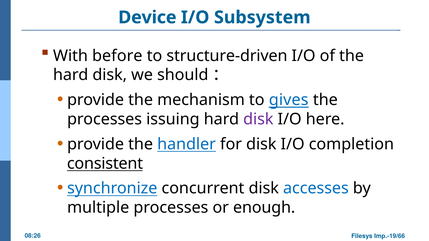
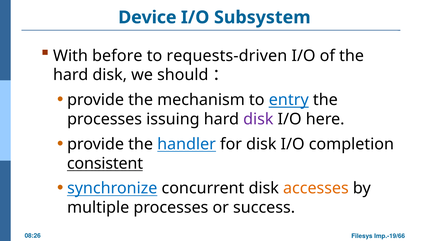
structure-driven: structure-driven -> requests-driven
gives: gives -> entry
accesses colour: blue -> orange
enough: enough -> success
